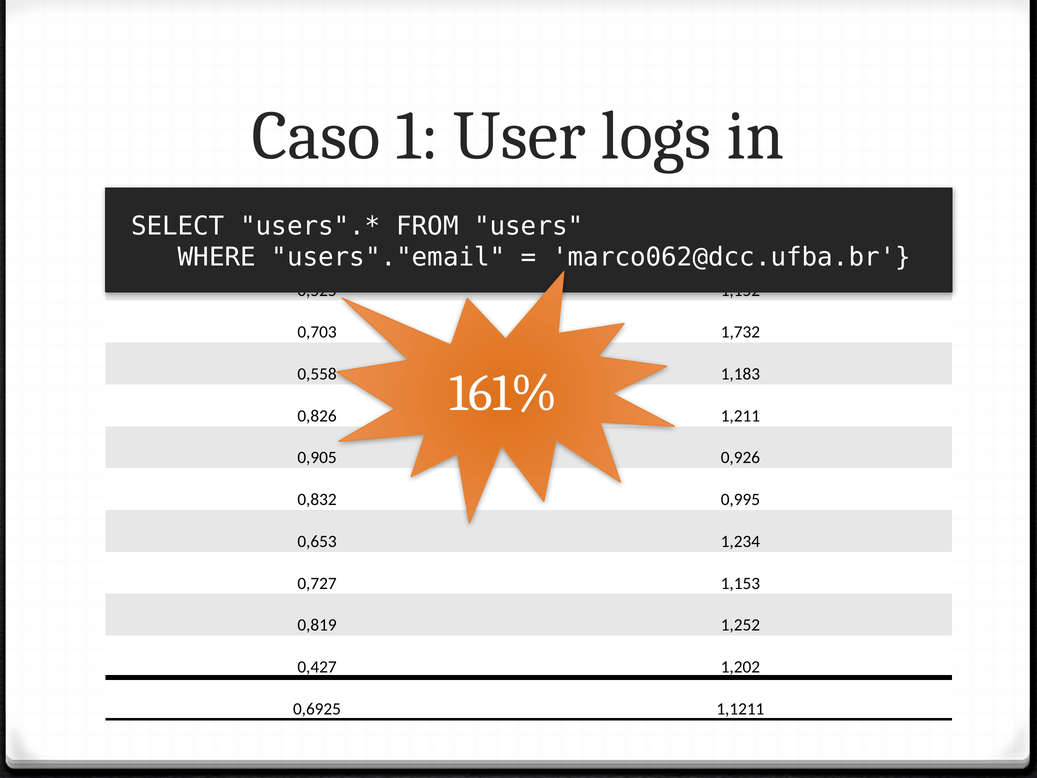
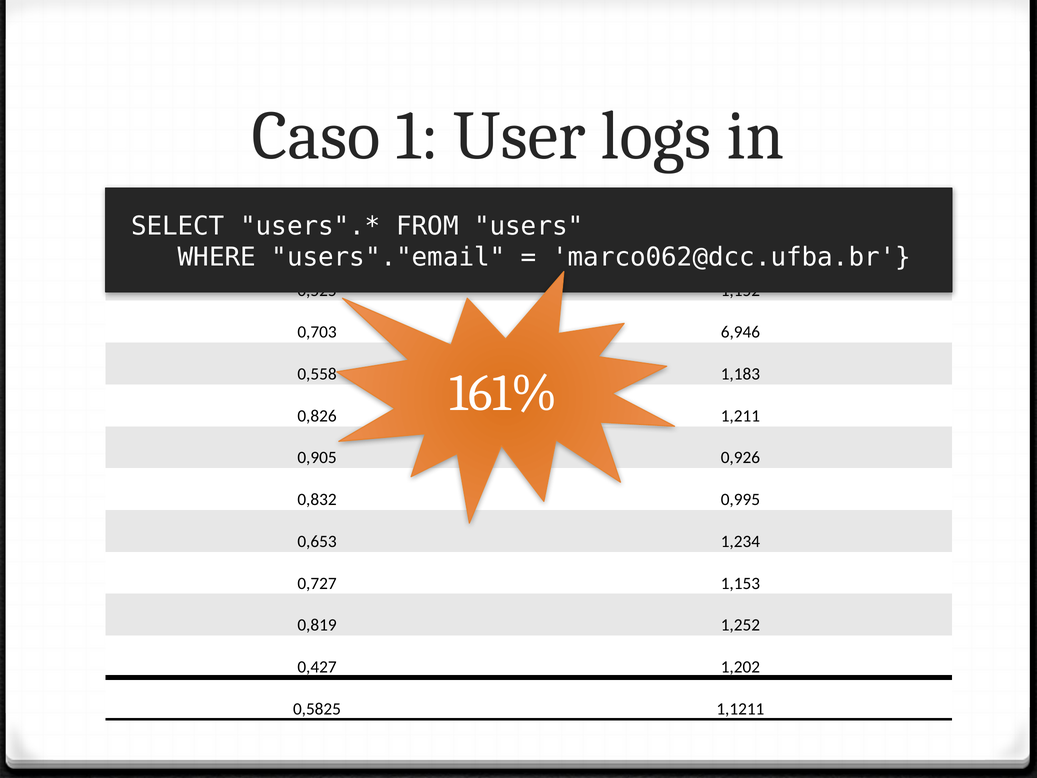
1,732: 1,732 -> 6,946
0,6925: 0,6925 -> 0,5825
